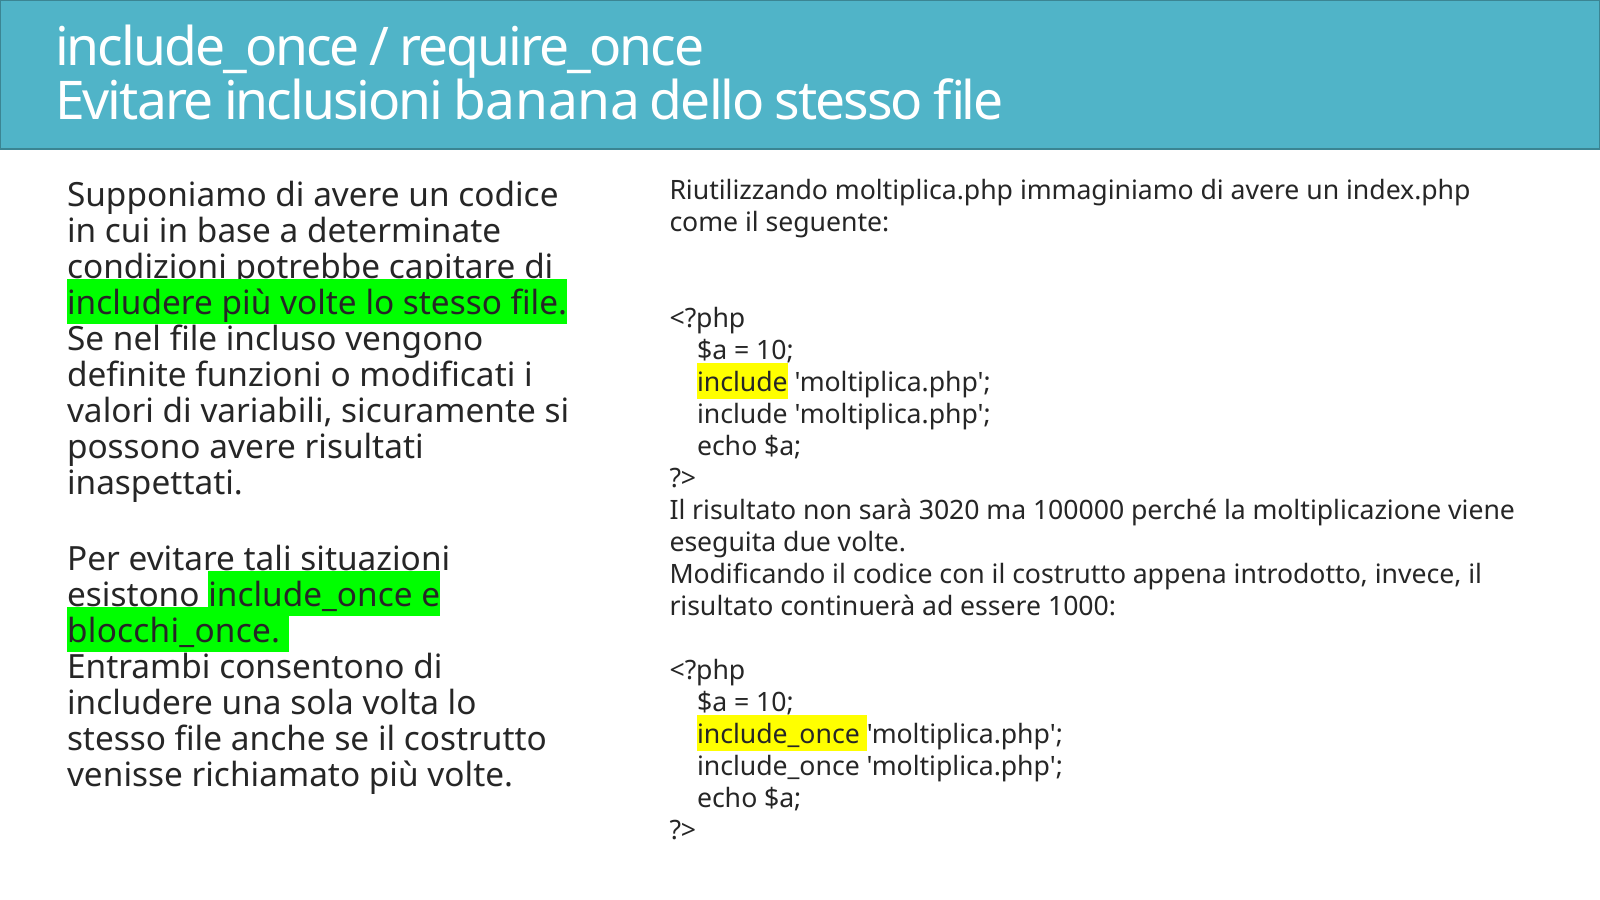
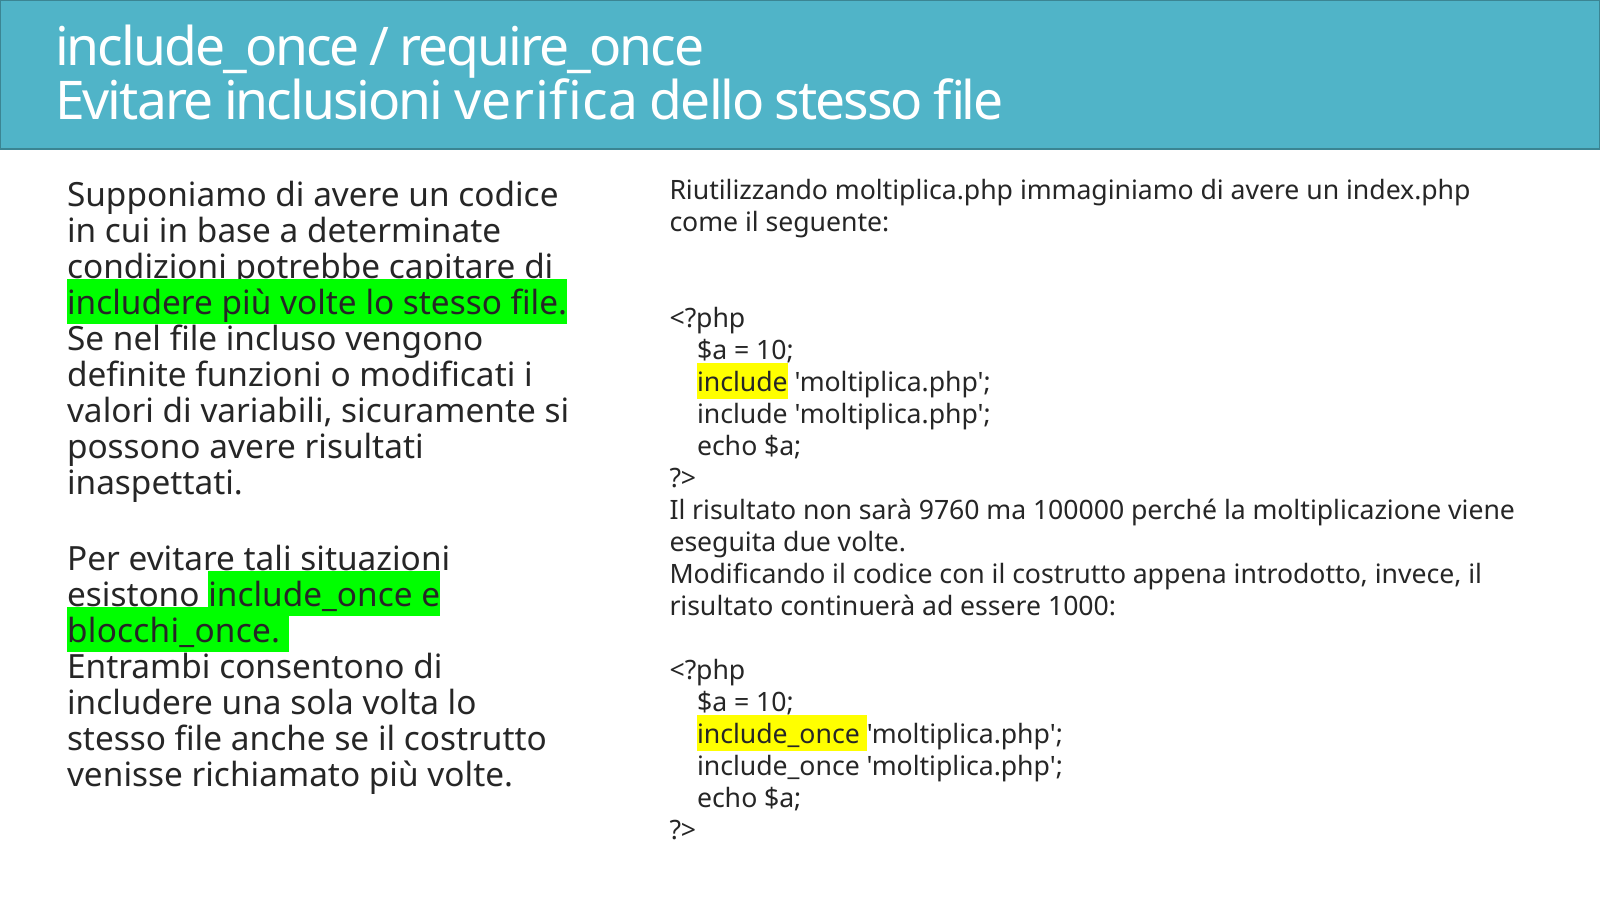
banana: banana -> verifica
3020: 3020 -> 9760
